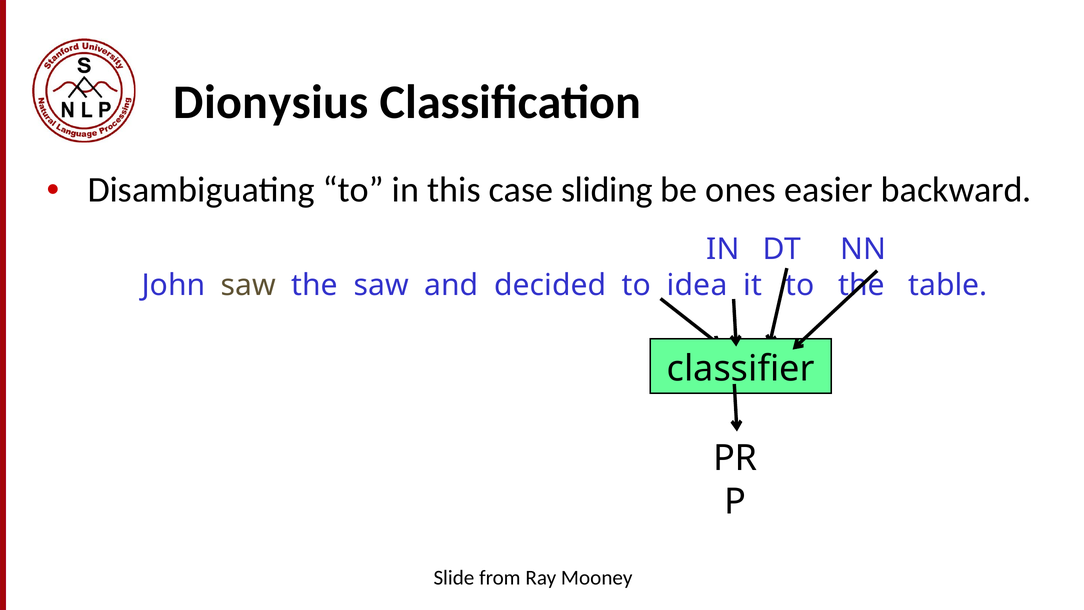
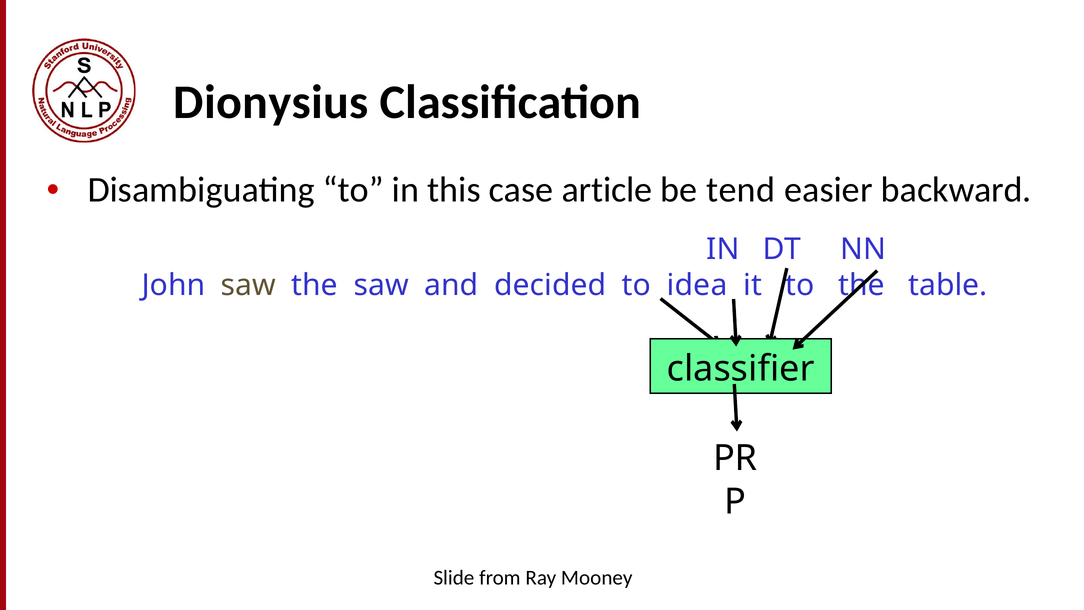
sliding: sliding -> article
ones: ones -> tend
